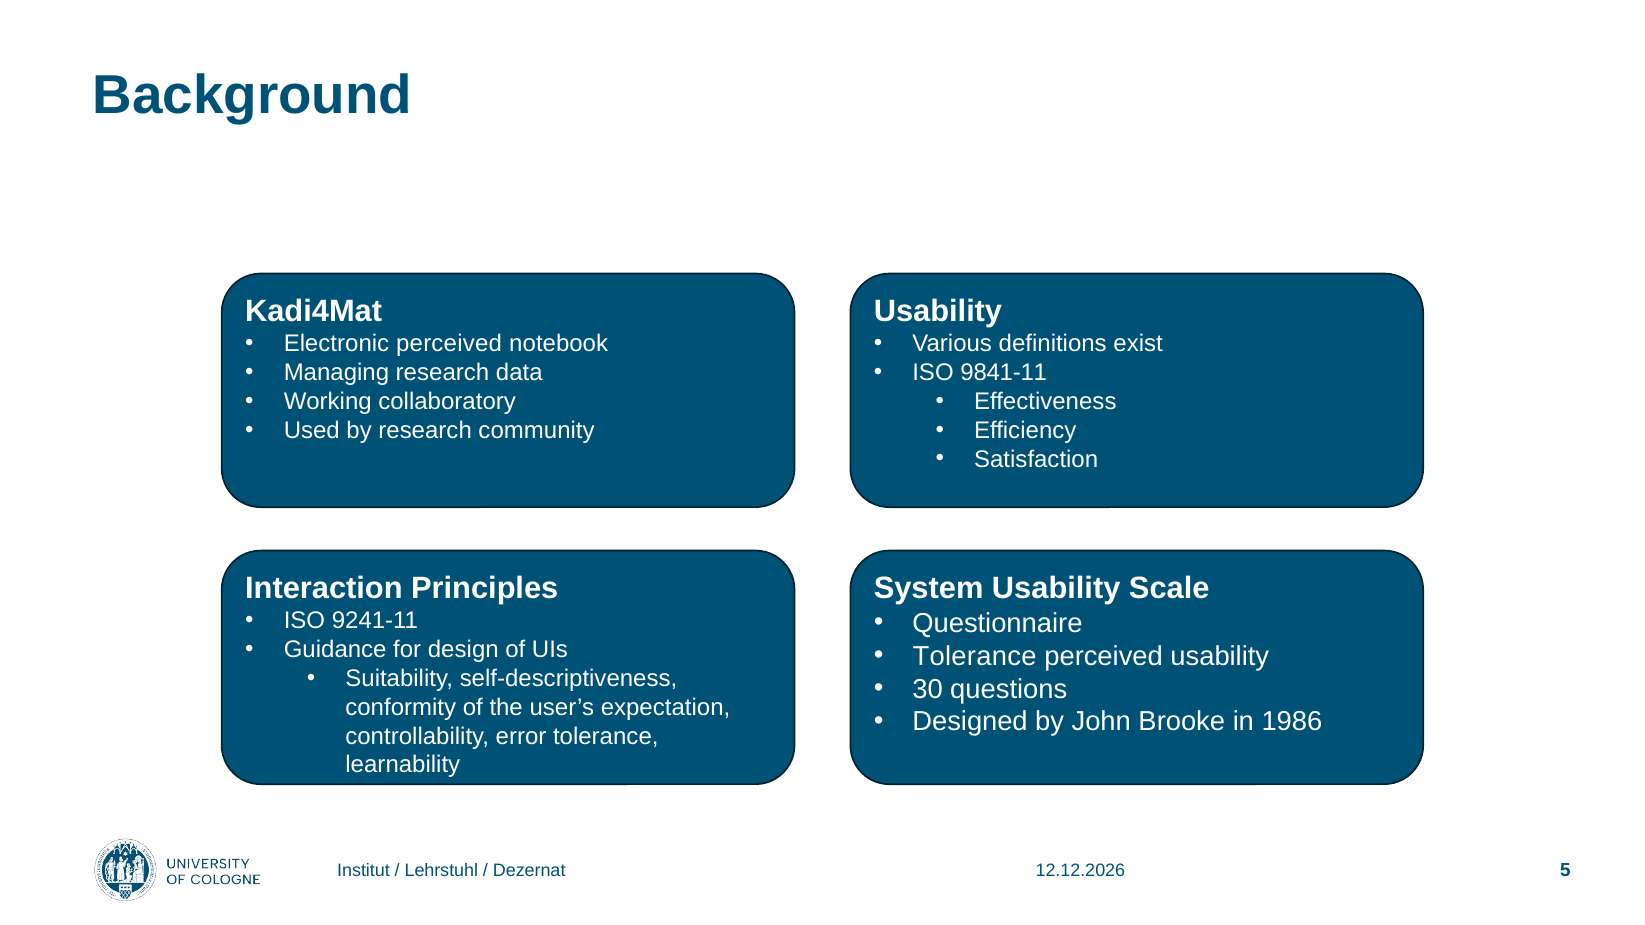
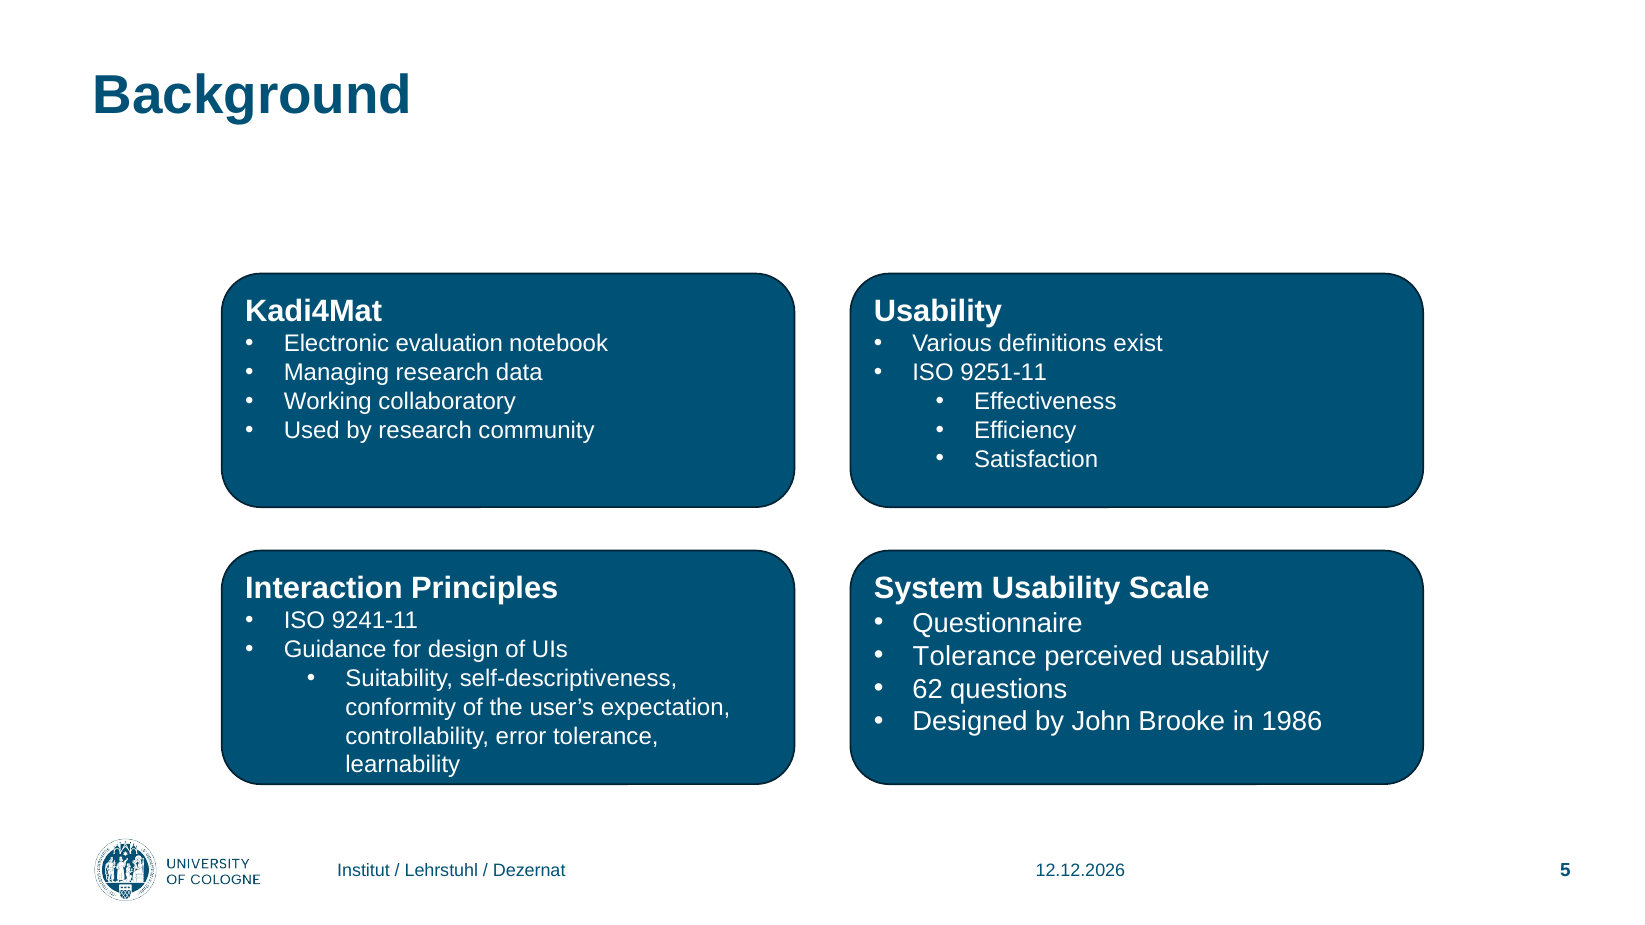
Electronic perceived: perceived -> evaluation
9841-11: 9841-11 -> 9251-11
30: 30 -> 62
